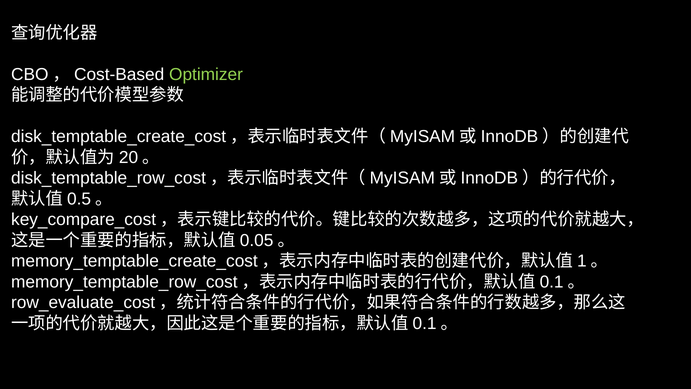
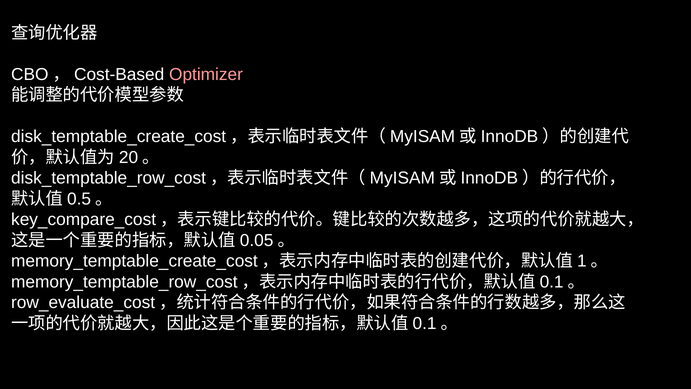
Optimizer colour: light green -> pink
